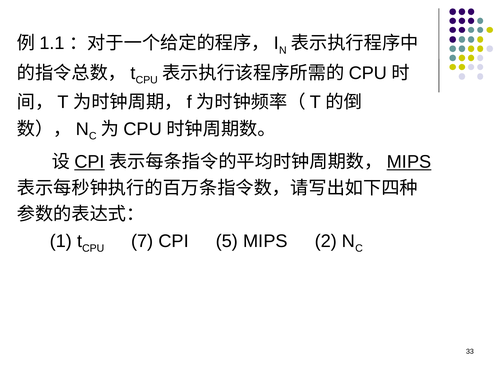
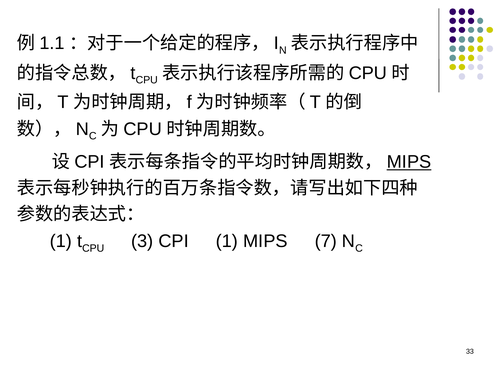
CPI at (89, 162) underline: present -> none
7: 7 -> 3
CPI 5: 5 -> 1
2: 2 -> 7
